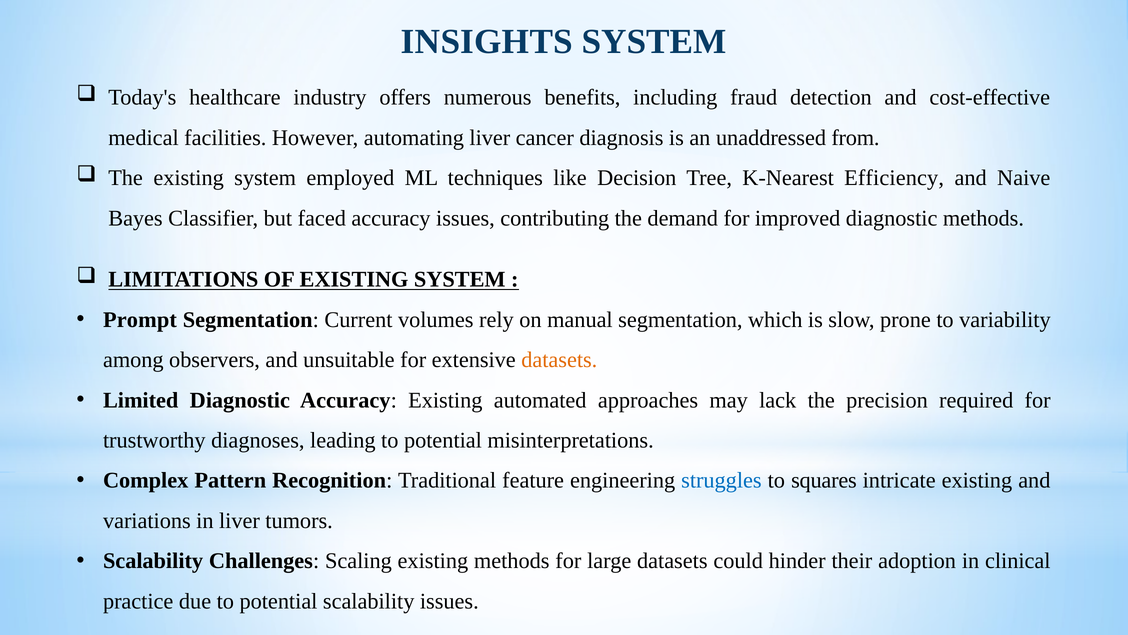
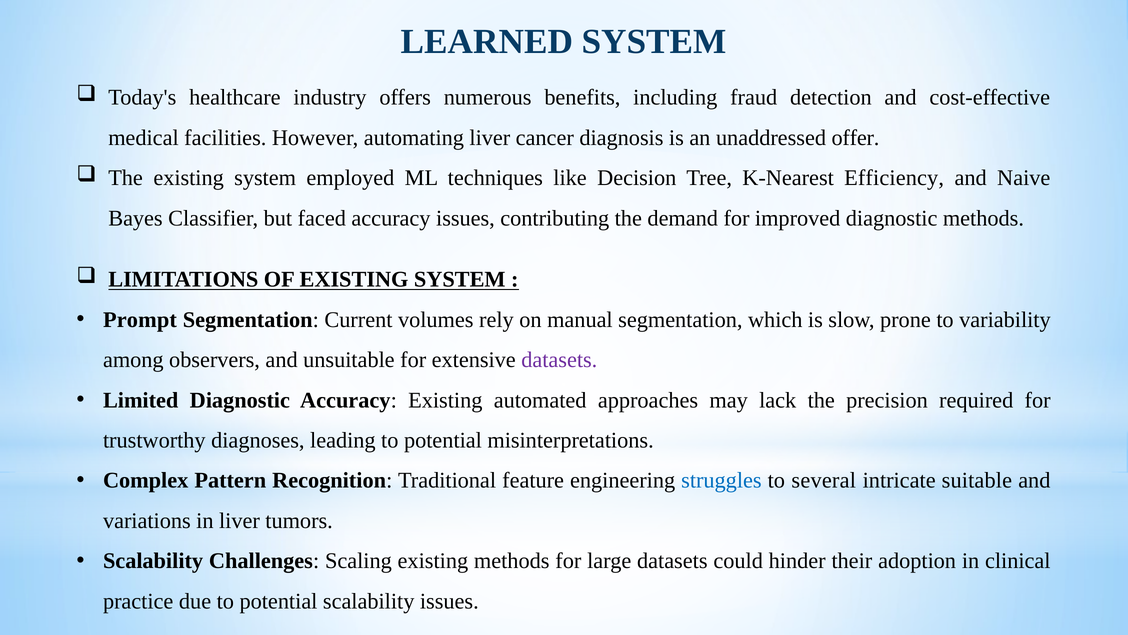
INSIGHTS: INSIGHTS -> LEARNED
from: from -> offer
datasets at (559, 360) colour: orange -> purple
squares: squares -> several
intricate existing: existing -> suitable
